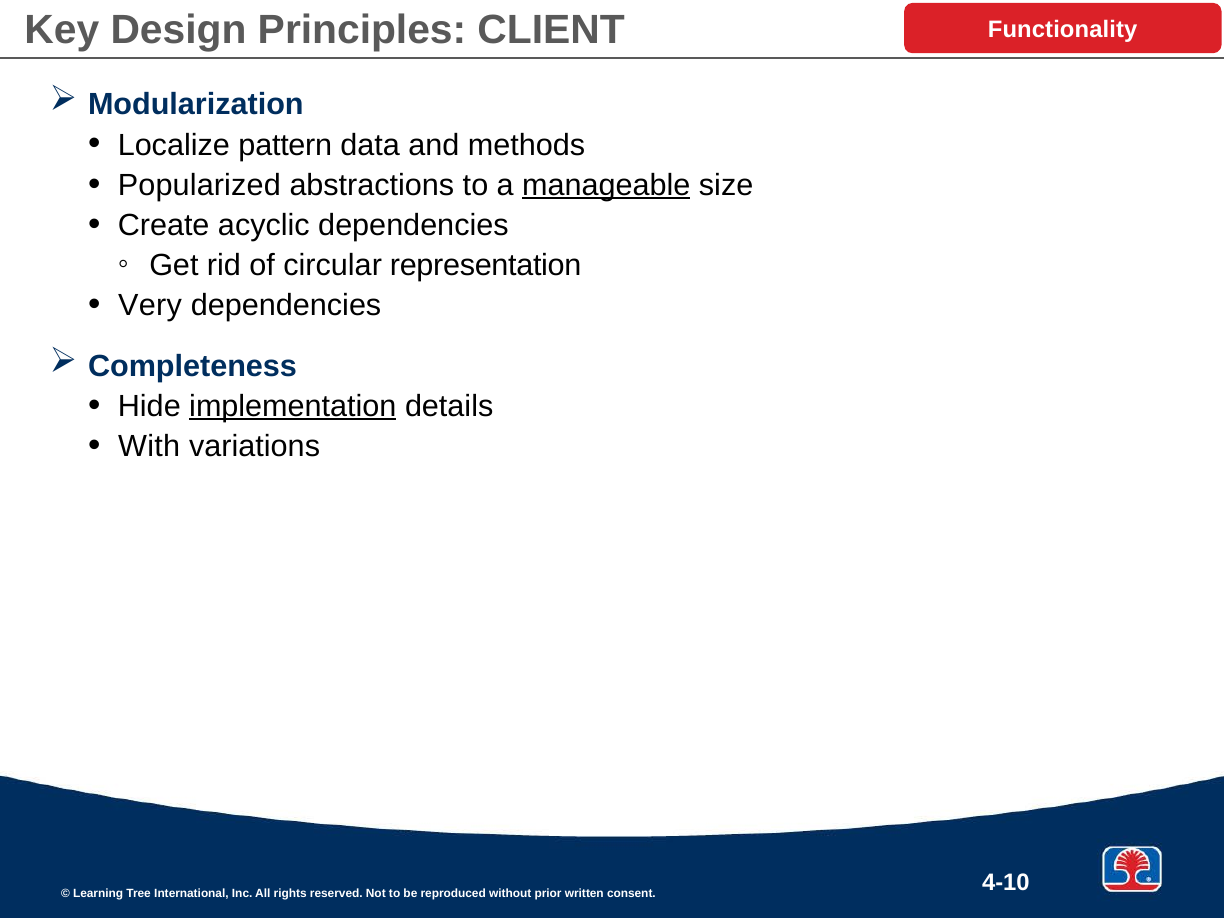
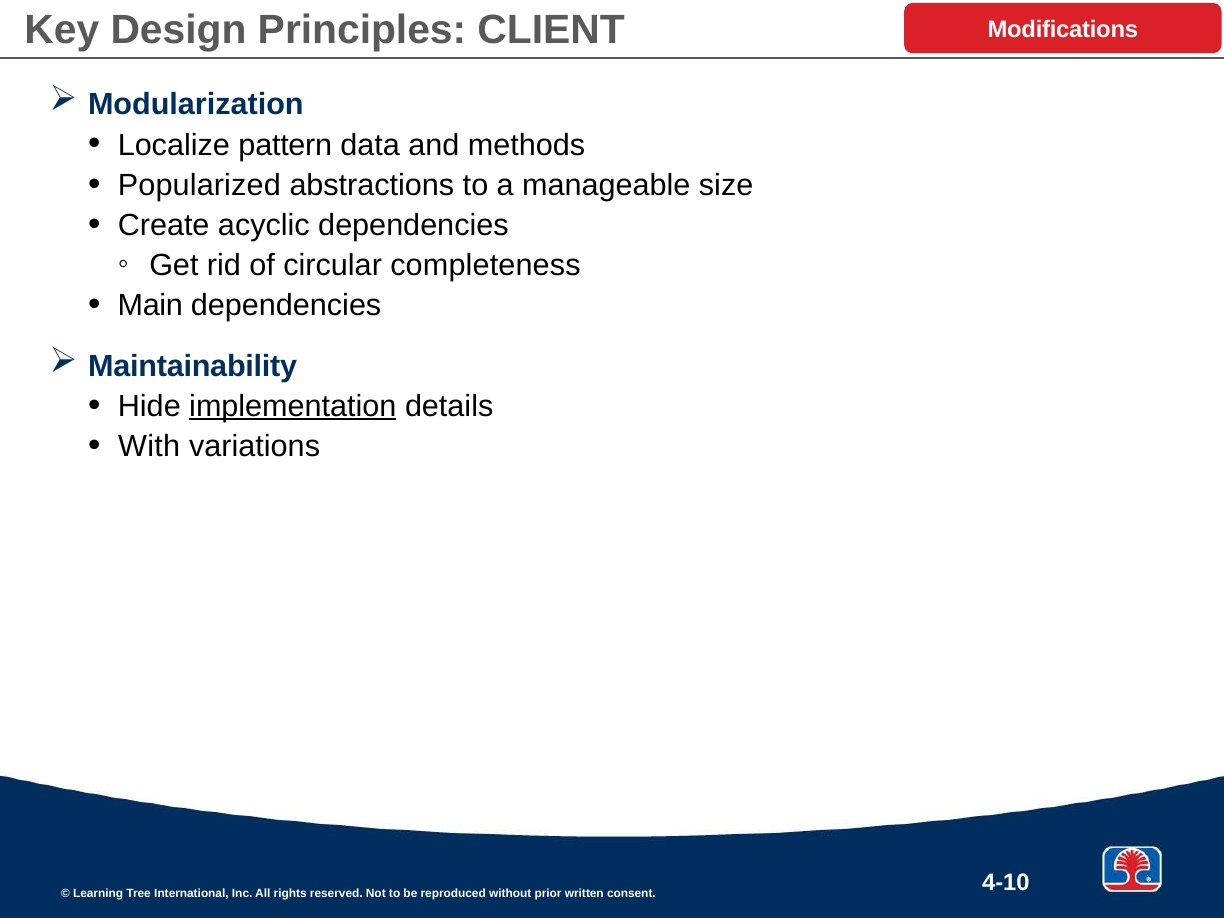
Functionality: Functionality -> Modifications
manageable underline: present -> none
representation: representation -> completeness
Very: Very -> Main
Completeness: Completeness -> Maintainability
